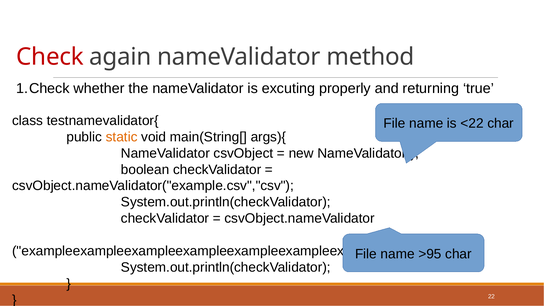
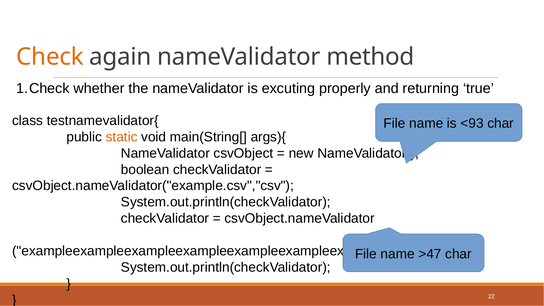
Check colour: red -> orange
<22: <22 -> <93
>95: >95 -> >47
